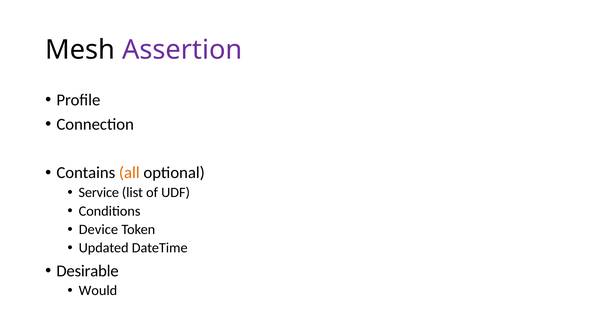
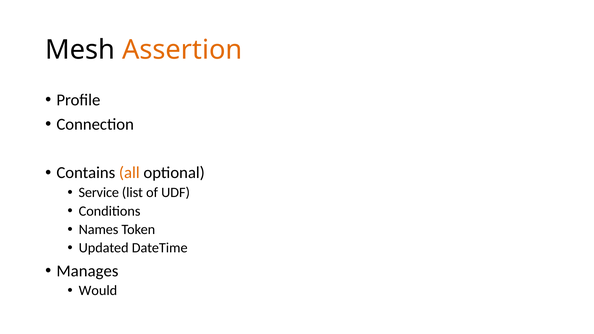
Assertion colour: purple -> orange
Device: Device -> Names
Desirable: Desirable -> Manages
